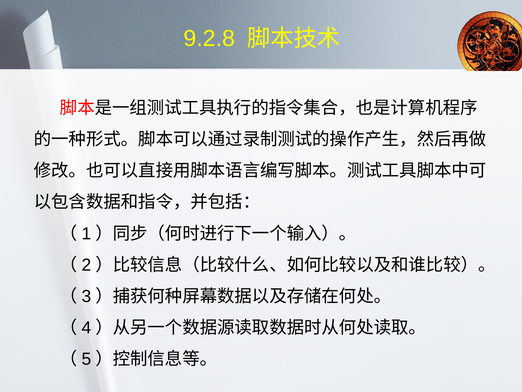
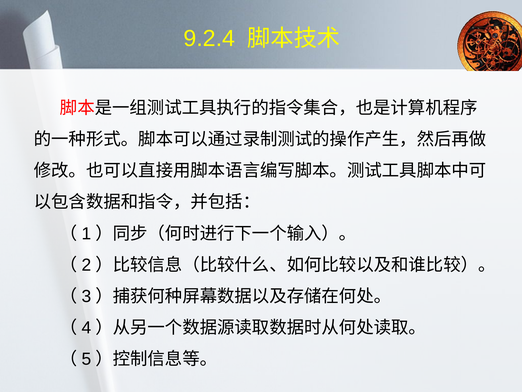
9.2.8: 9.2.8 -> 9.2.4
